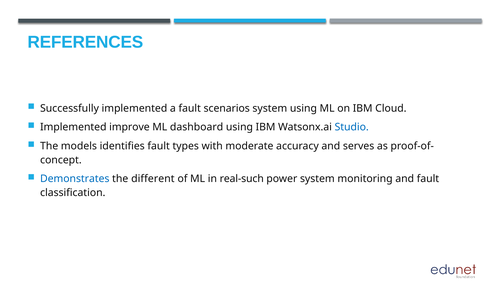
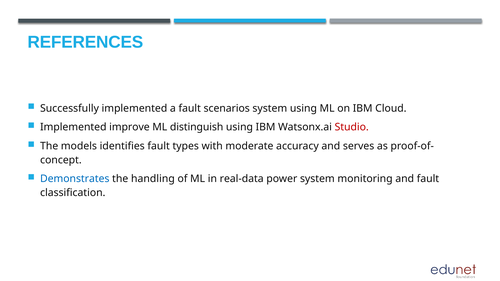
dashboard: dashboard -> distinguish
Studio colour: blue -> red
different: different -> handling
real-such: real-such -> real-data
